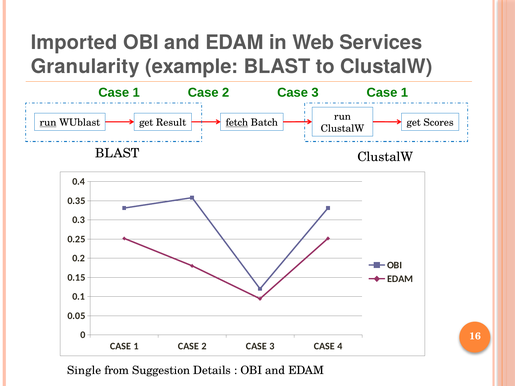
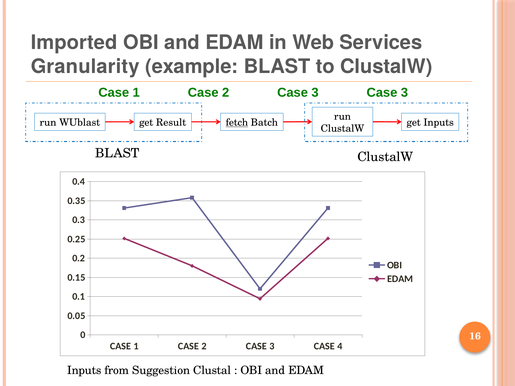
3 Case 1: 1 -> 3
run at (48, 123) underline: present -> none
get Scores: Scores -> Inputs
Single at (84, 371): Single -> Inputs
Details: Details -> Clustal
